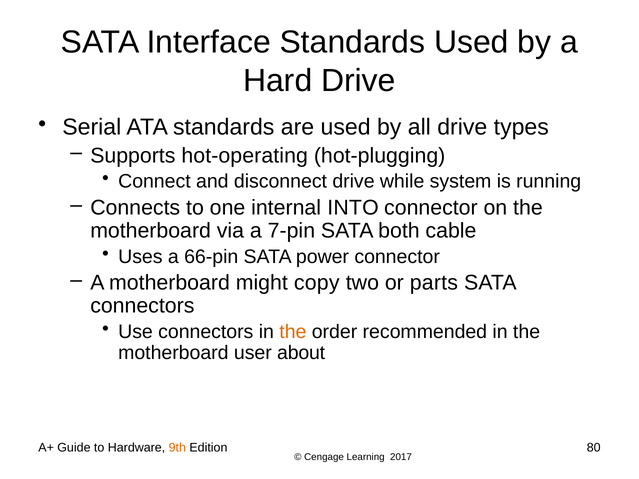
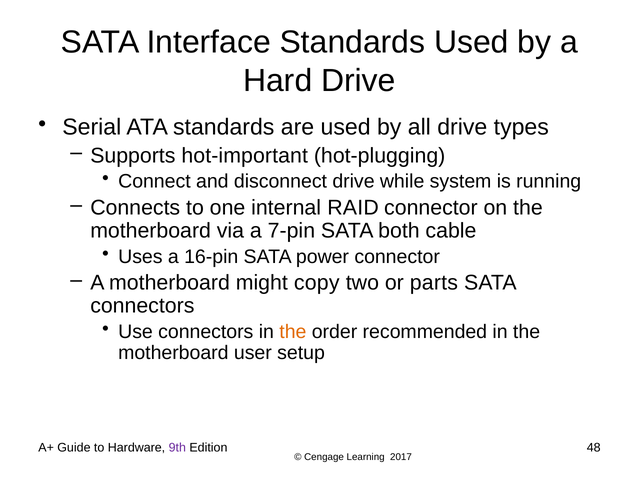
hot-operating: hot-operating -> hot-important
INTO: INTO -> RAID
66-pin: 66-pin -> 16-pin
about: about -> setup
9th colour: orange -> purple
80: 80 -> 48
